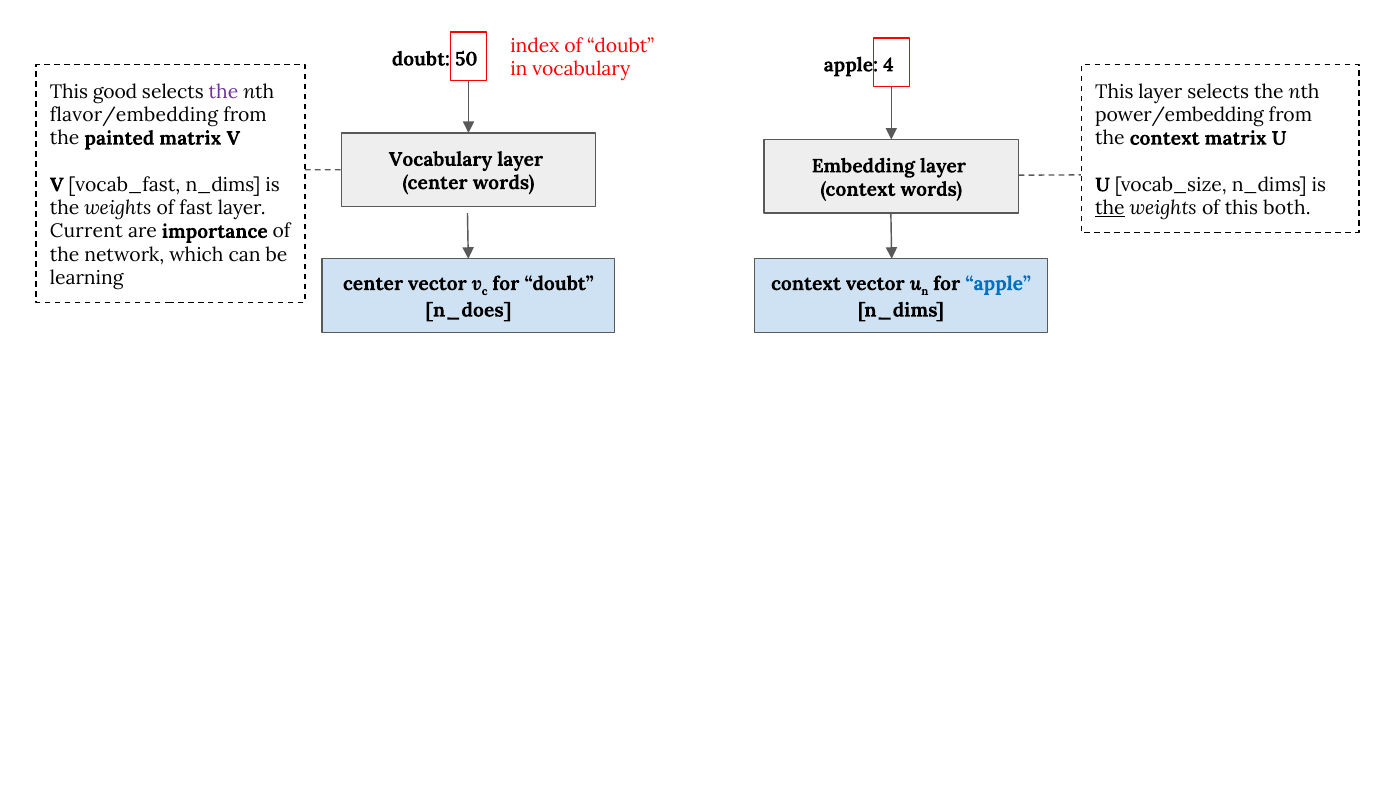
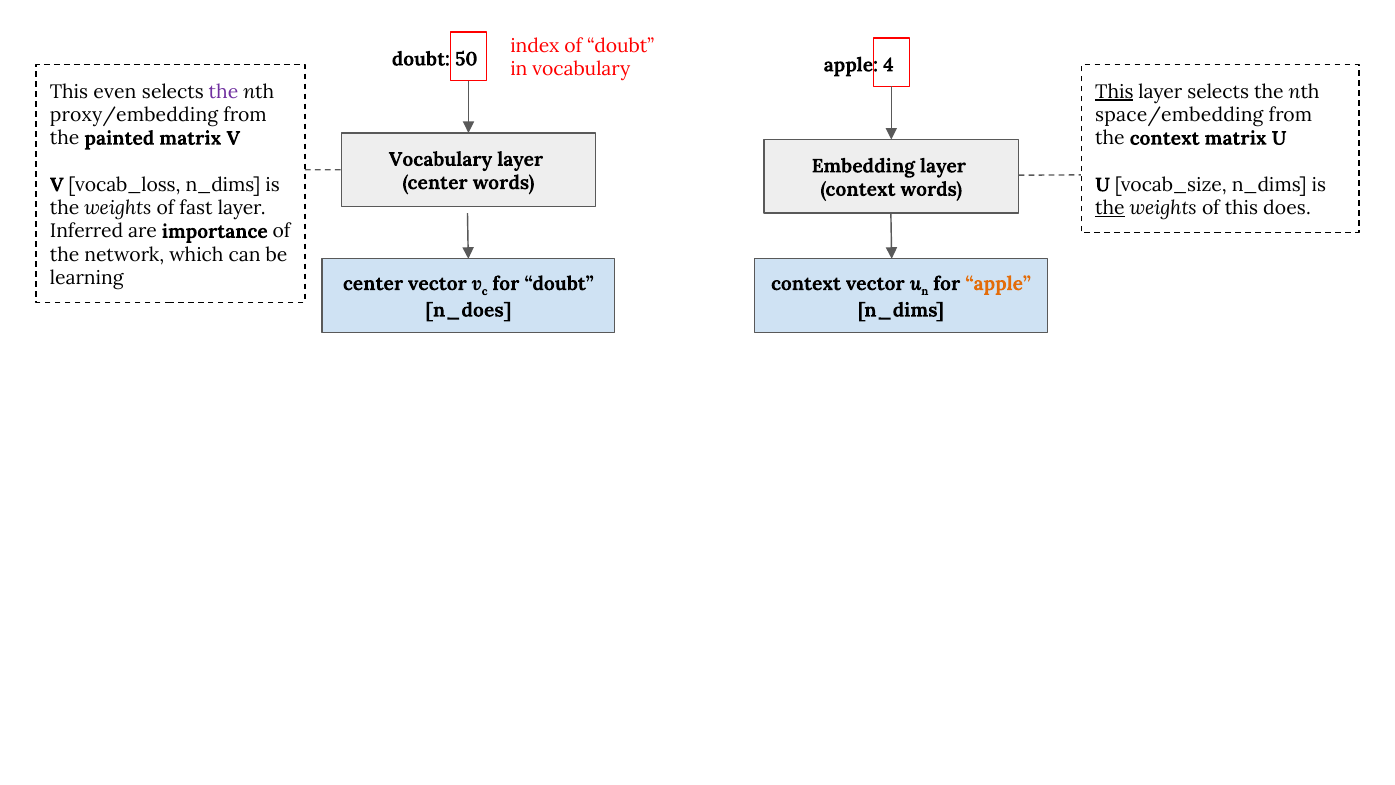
good: good -> even
This at (1114, 92) underline: none -> present
flavor/embedding: flavor/embedding -> proxy/embedding
power/embedding: power/embedding -> space/embedding
vocab_fast: vocab_fast -> vocab_loss
both: both -> does
Current: Current -> Inferred
apple at (998, 284) colour: blue -> orange
